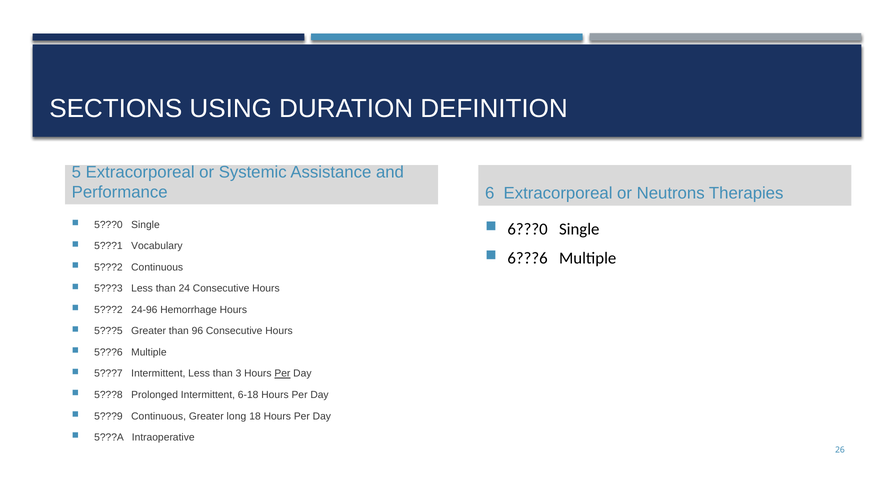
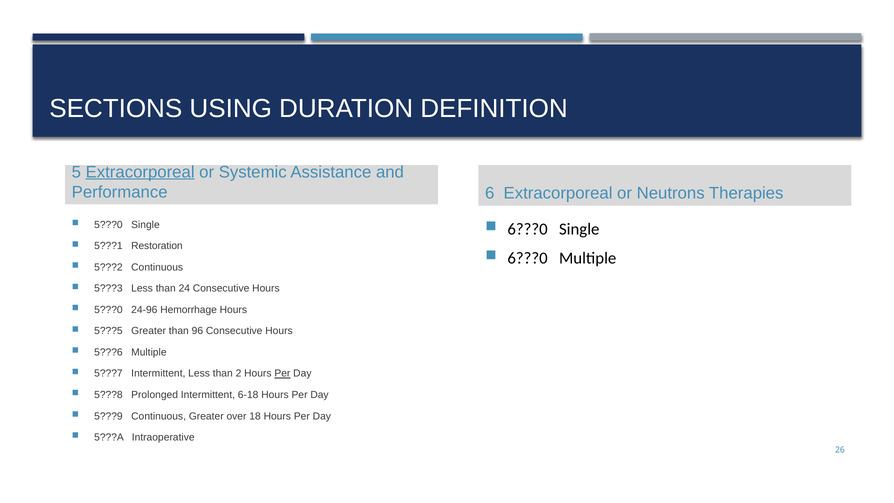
Extracorporeal at (140, 172) underline: none -> present
Vocabulary: Vocabulary -> Restoration
6???6 at (528, 258): 6???6 -> 6???0
5???2 at (108, 310): 5???2 -> 5???0
3: 3 -> 2
long: long -> over
